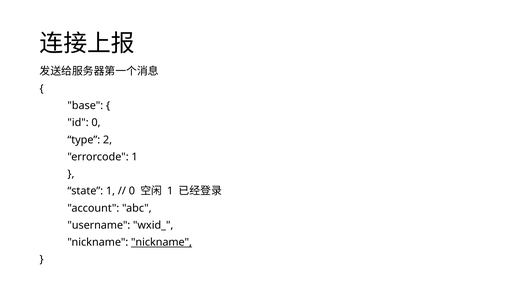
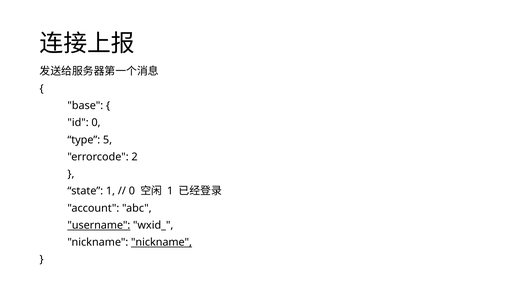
2: 2 -> 5
errorcode 1: 1 -> 2
username underline: none -> present
